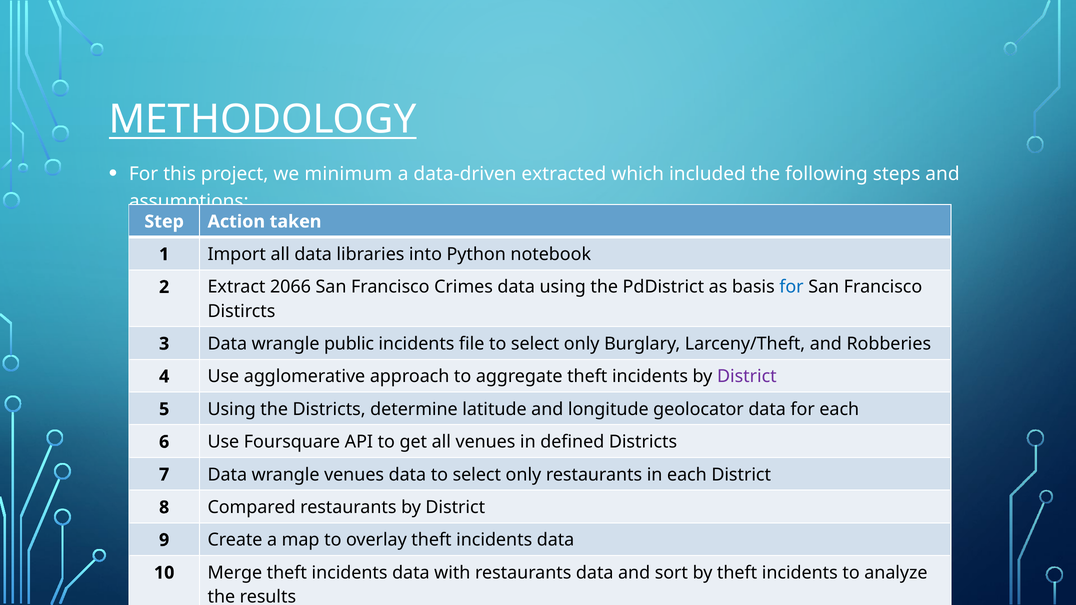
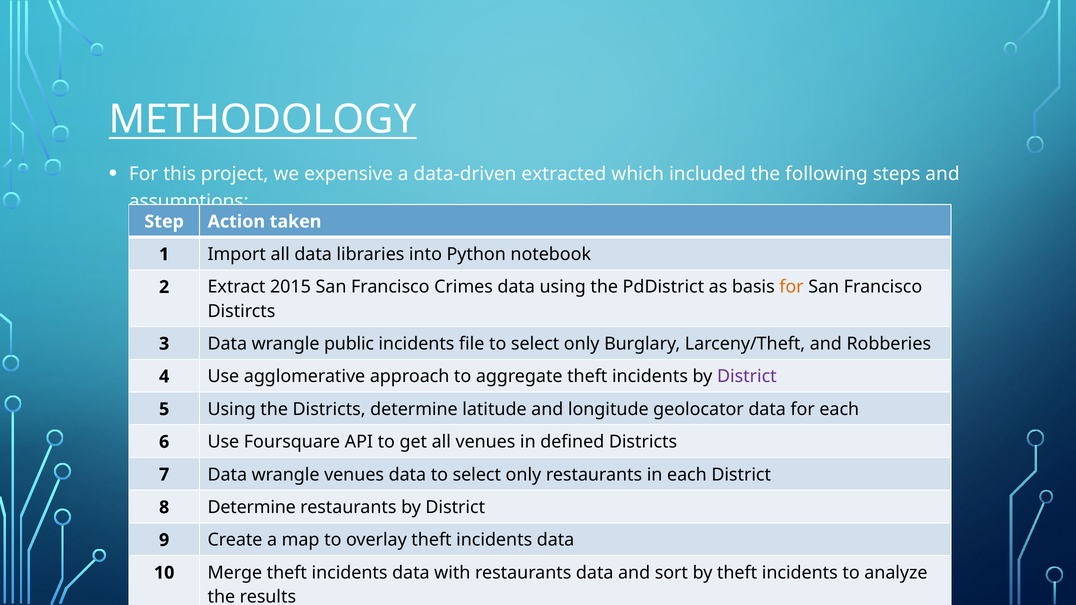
minimum: minimum -> expensive
2066: 2066 -> 2015
for at (791, 287) colour: blue -> orange
8 Compared: Compared -> Determine
